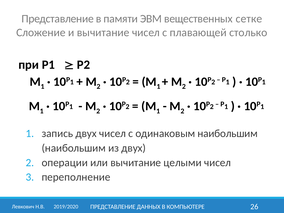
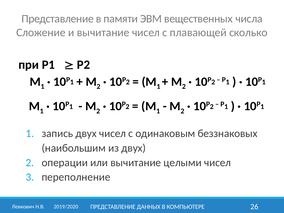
сетке: сетке -> числа
столько: столько -> сколько
одинаковым наибольшим: наибольшим -> беззнаковых
